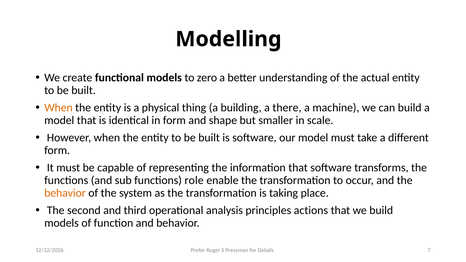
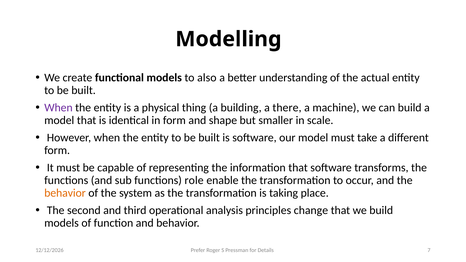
zero: zero -> also
When at (58, 108) colour: orange -> purple
actions: actions -> change
